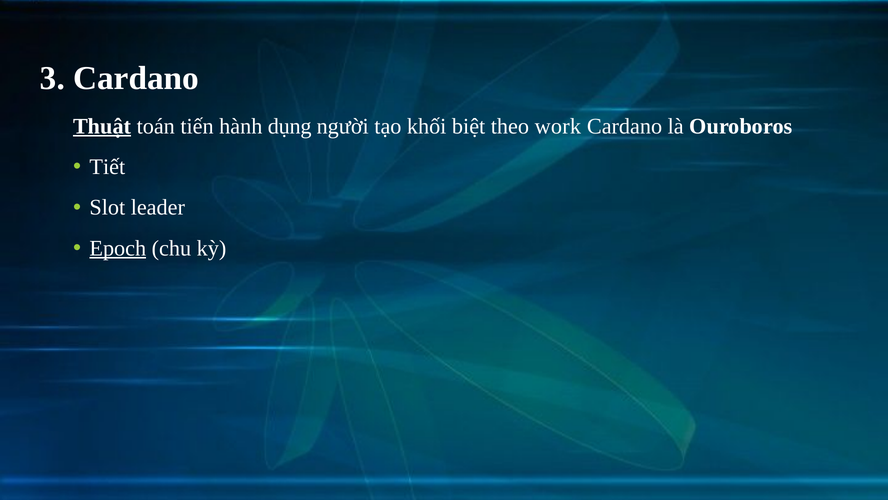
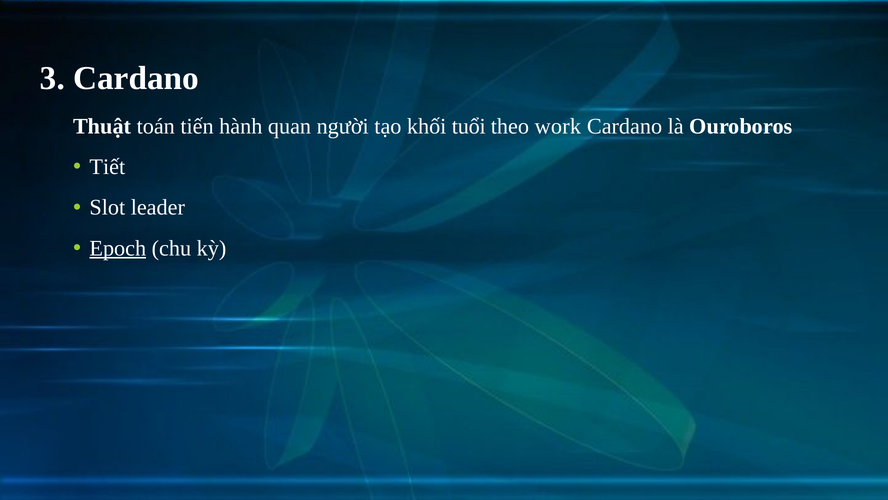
Thuật underline: present -> none
dụng: dụng -> quan
biệt: biệt -> tuổi
